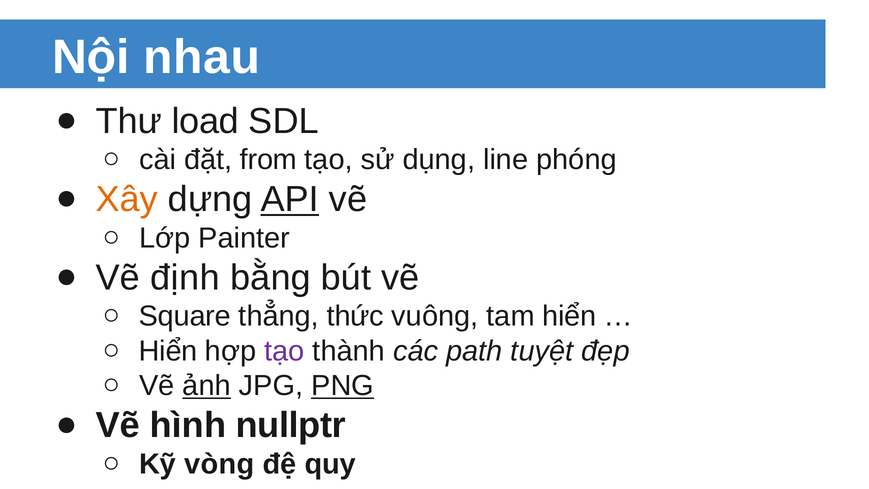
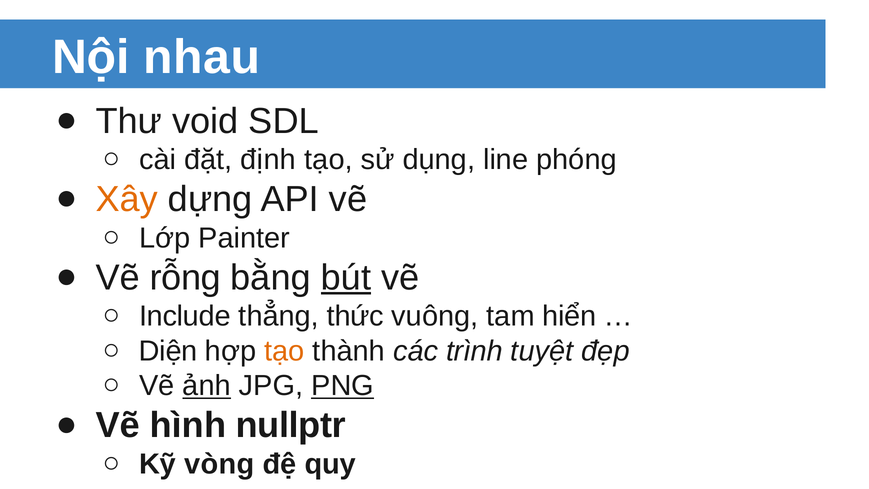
load: load -> void
from: from -> định
API underline: present -> none
định: định -> rỗng
bút underline: none -> present
Square: Square -> Include
Hiển at (168, 351): Hiển -> Diện
tạo at (284, 351) colour: purple -> orange
path: path -> trình
